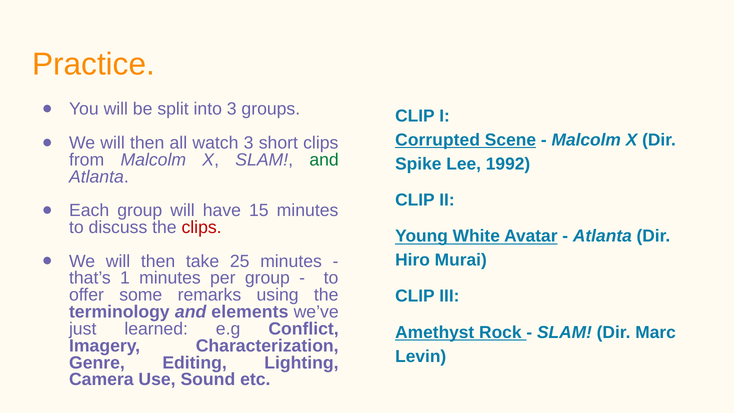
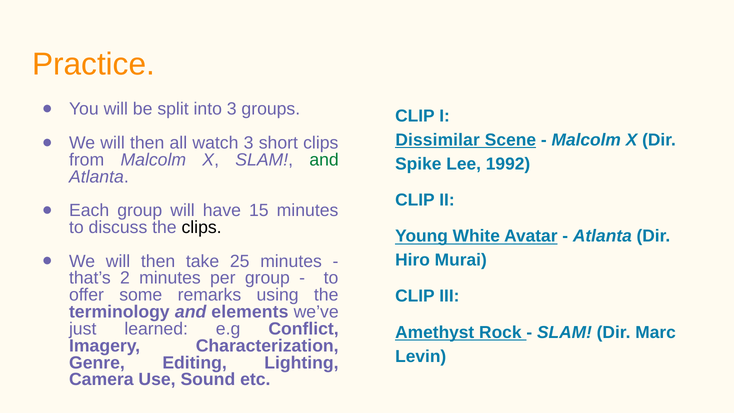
Corrupted: Corrupted -> Dissimilar
clips at (202, 227) colour: red -> black
1: 1 -> 2
